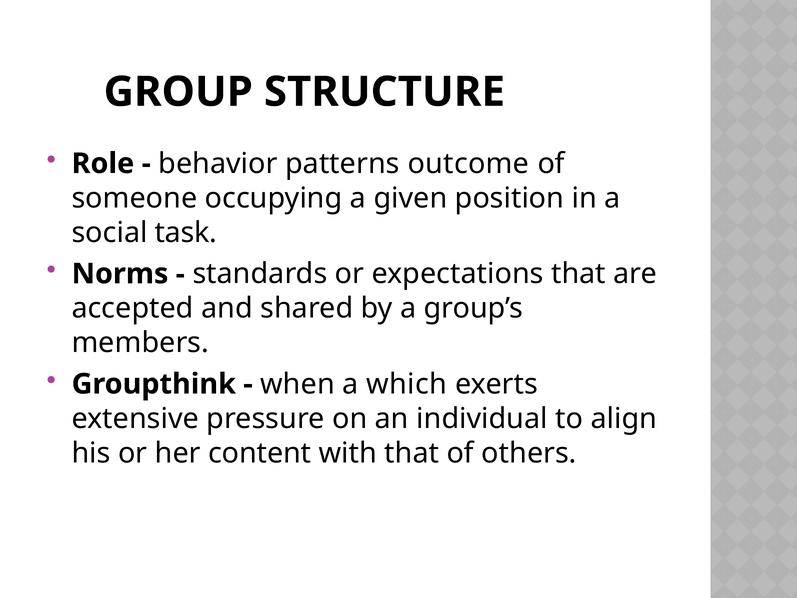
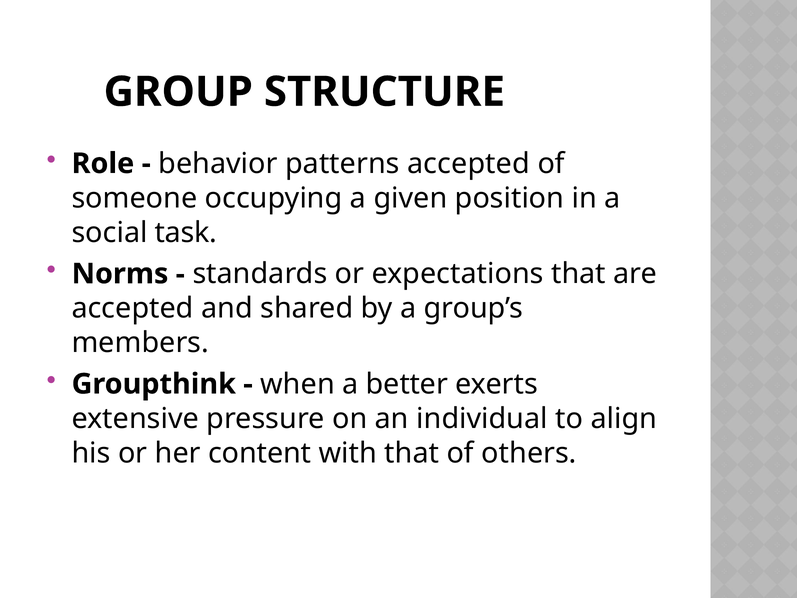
patterns outcome: outcome -> accepted
which: which -> better
